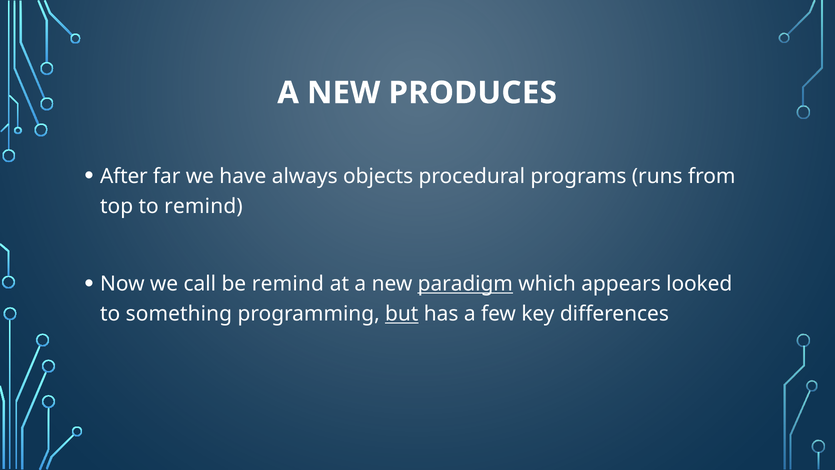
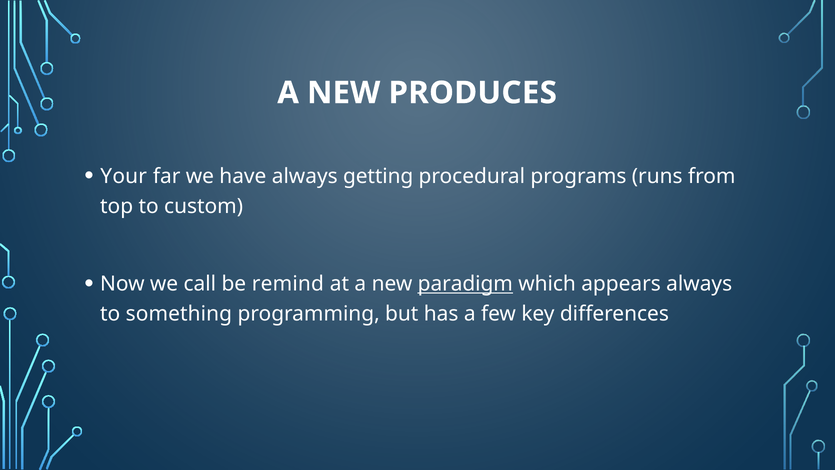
After: After -> Your
objects: objects -> getting
to remind: remind -> custom
appears looked: looked -> always
but underline: present -> none
